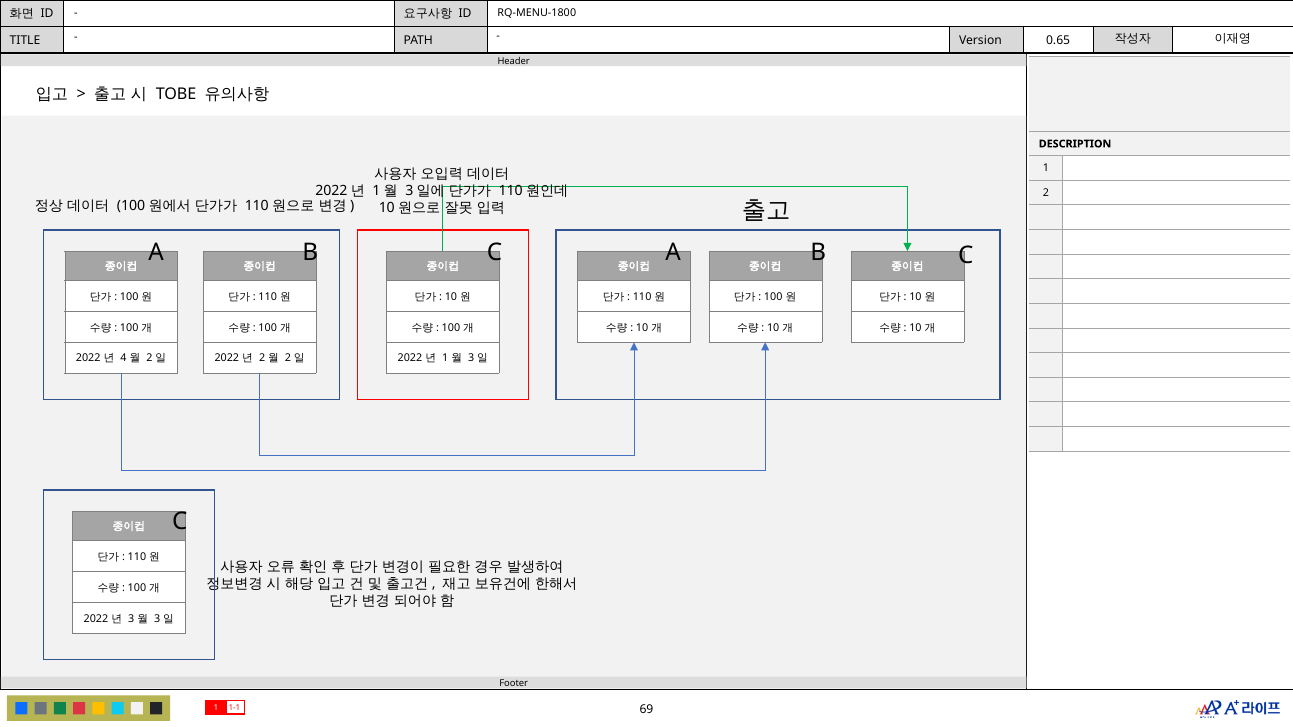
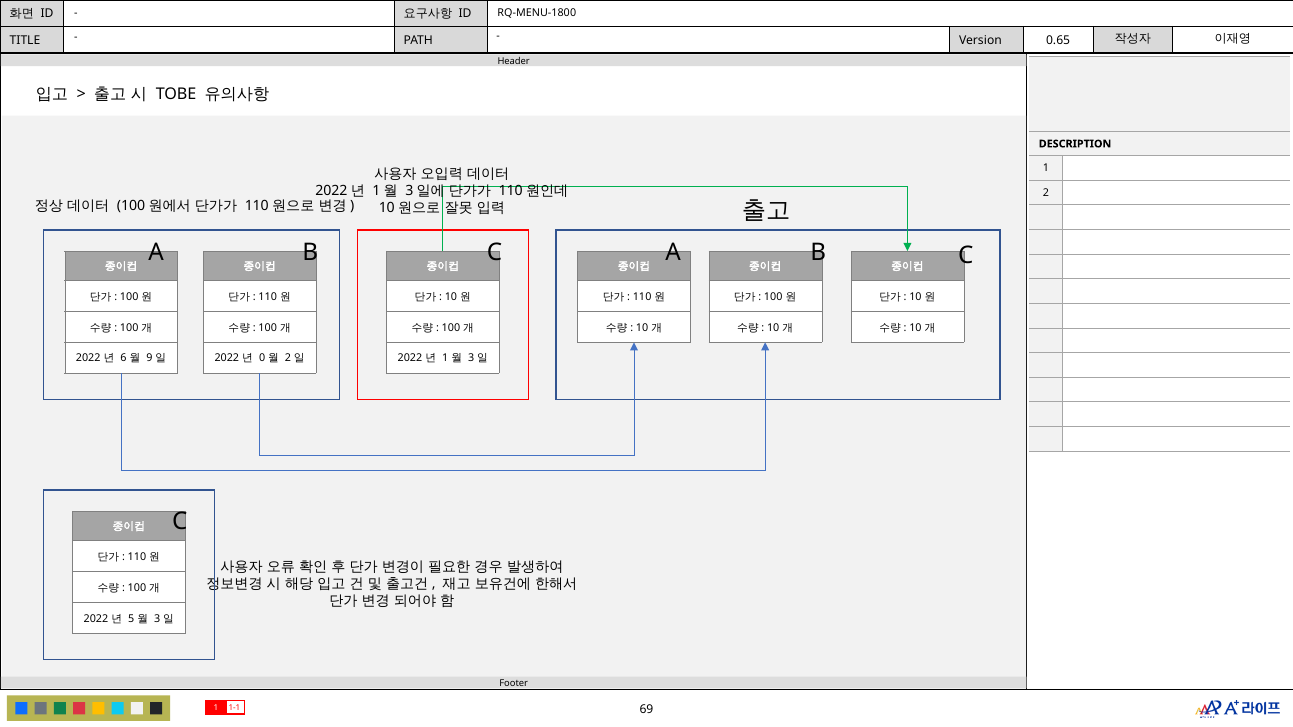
4: 4 -> 6
2 at (149, 359): 2 -> 9
2 at (262, 359): 2 -> 0
3 at (131, 619): 3 -> 5
